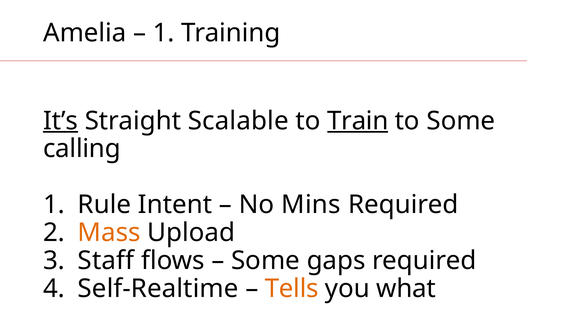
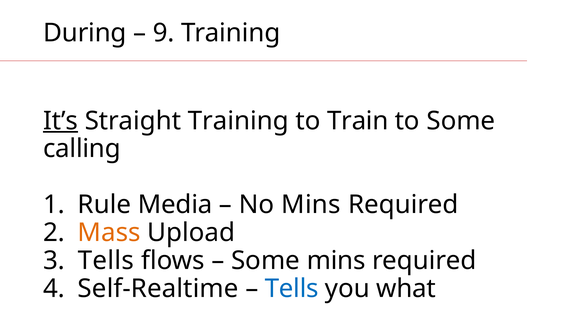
Amelia: Amelia -> During
1 at (164, 33): 1 -> 9
Straight Scalable: Scalable -> Training
Train underline: present -> none
Intent: Intent -> Media
Staff at (106, 261): Staff -> Tells
Some gaps: gaps -> mins
Tells at (292, 289) colour: orange -> blue
